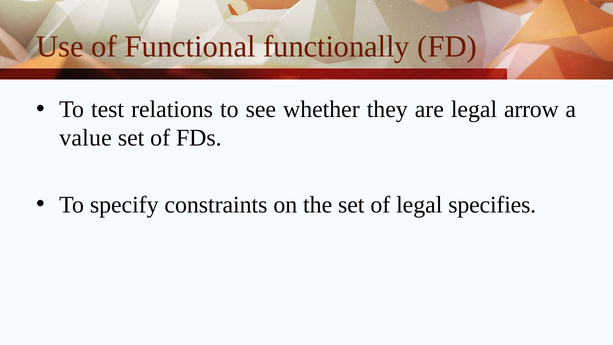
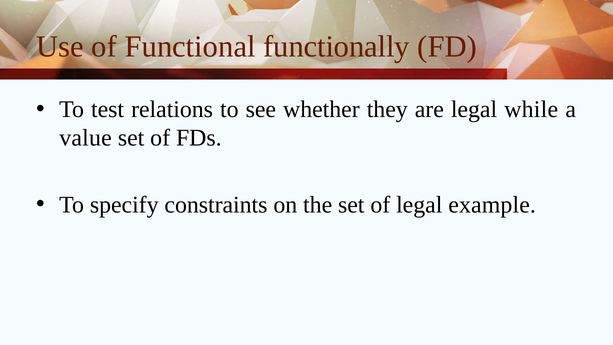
arrow: arrow -> while
specifies: specifies -> example
